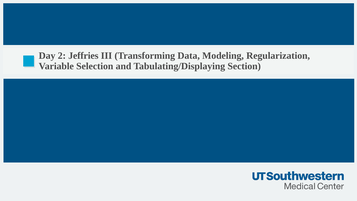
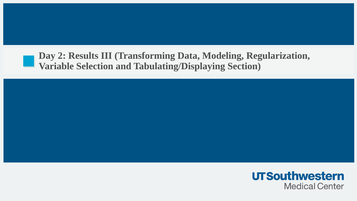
Jeffries: Jeffries -> Results
